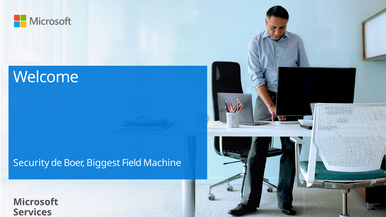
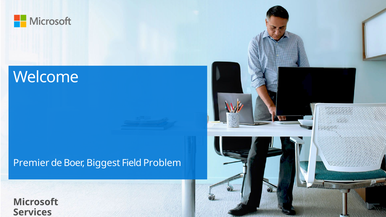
Security: Security -> Premier
Machine: Machine -> Problem
